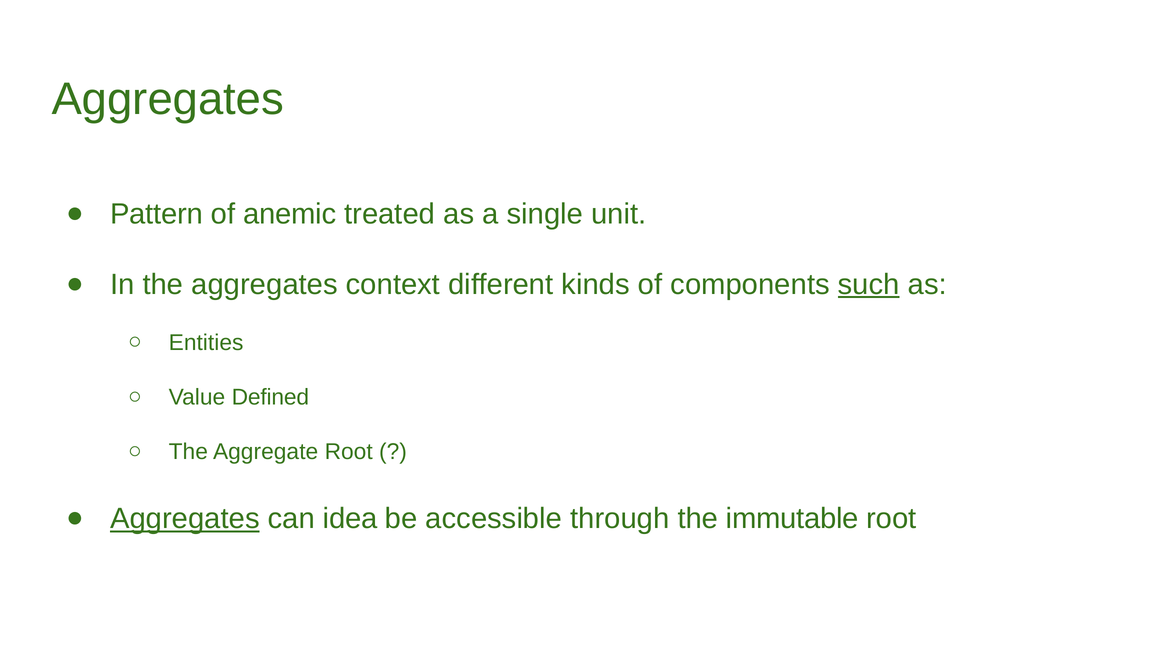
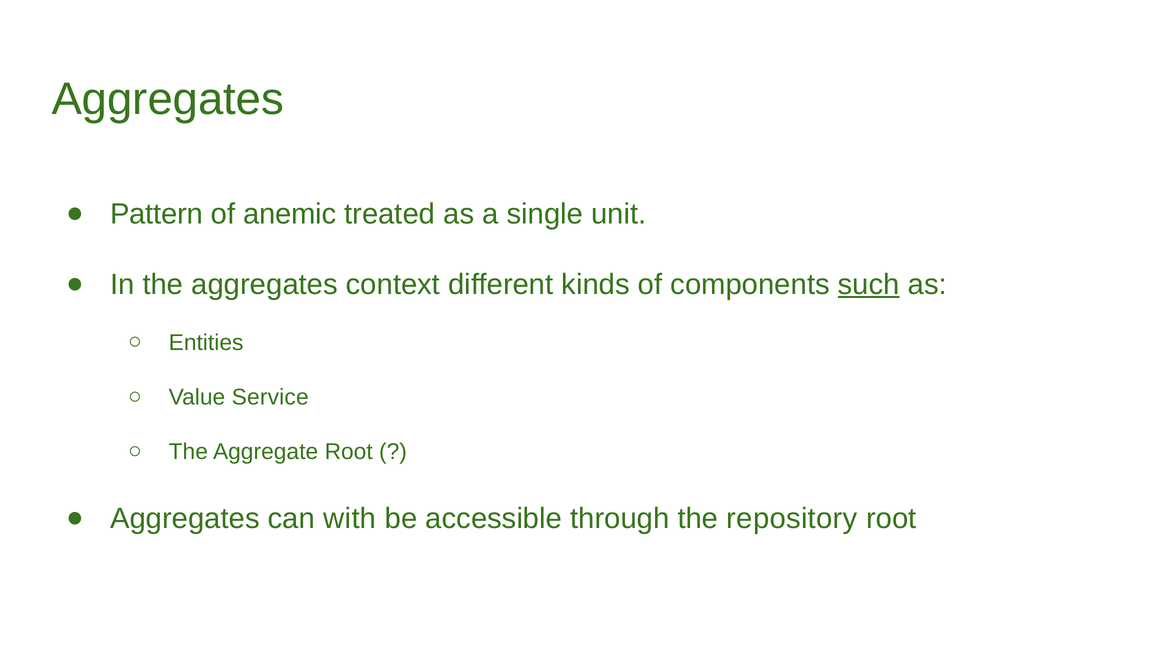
Defined: Defined -> Service
Aggregates at (185, 519) underline: present -> none
idea: idea -> with
immutable: immutable -> repository
